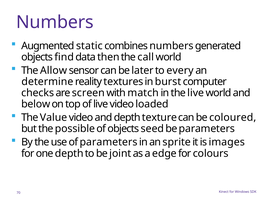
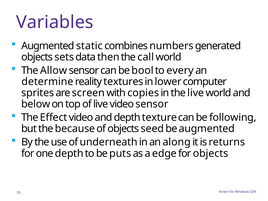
Numbers at (55, 22): Numbers -> Variables
find: find -> sets
later: later -> bool
burst: burst -> lower
checks: checks -> sprites
match: match -> copies
video loaded: loaded -> sensor
Value: Value -> Effect
coloured: coloured -> following
possible: possible -> because
be parameters: parameters -> augmented
of parameters: parameters -> underneath
sprite: sprite -> along
images: images -> returns
joint: joint -> puts
for colours: colours -> objects
